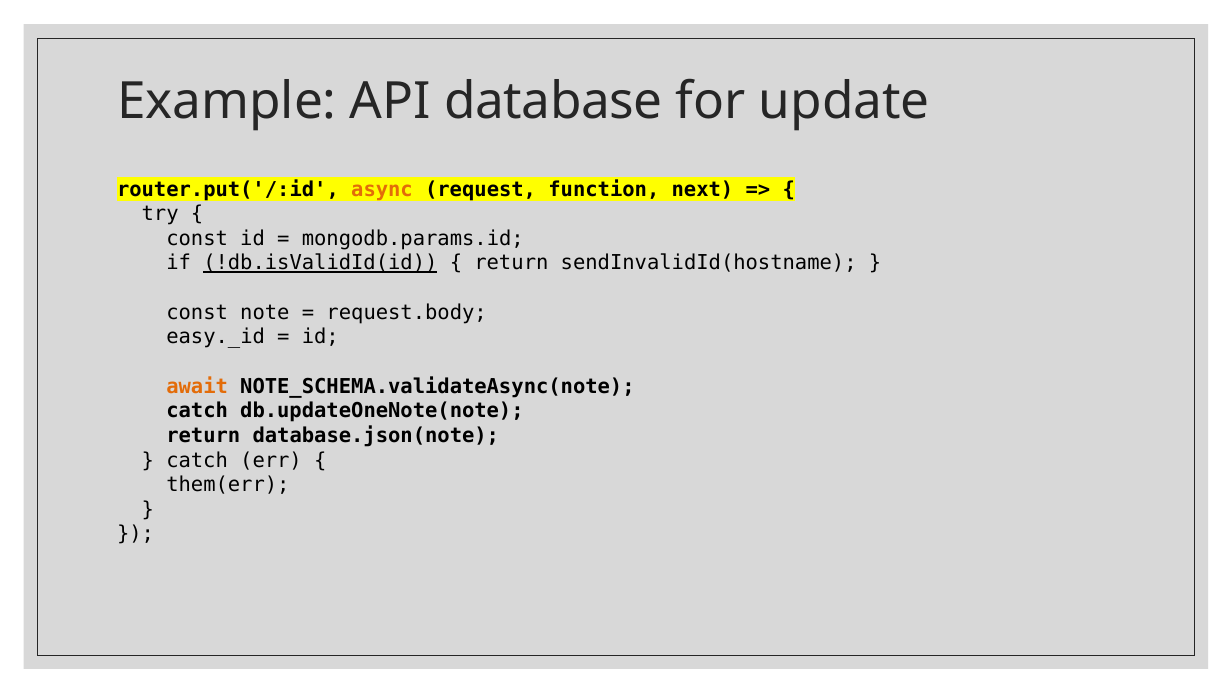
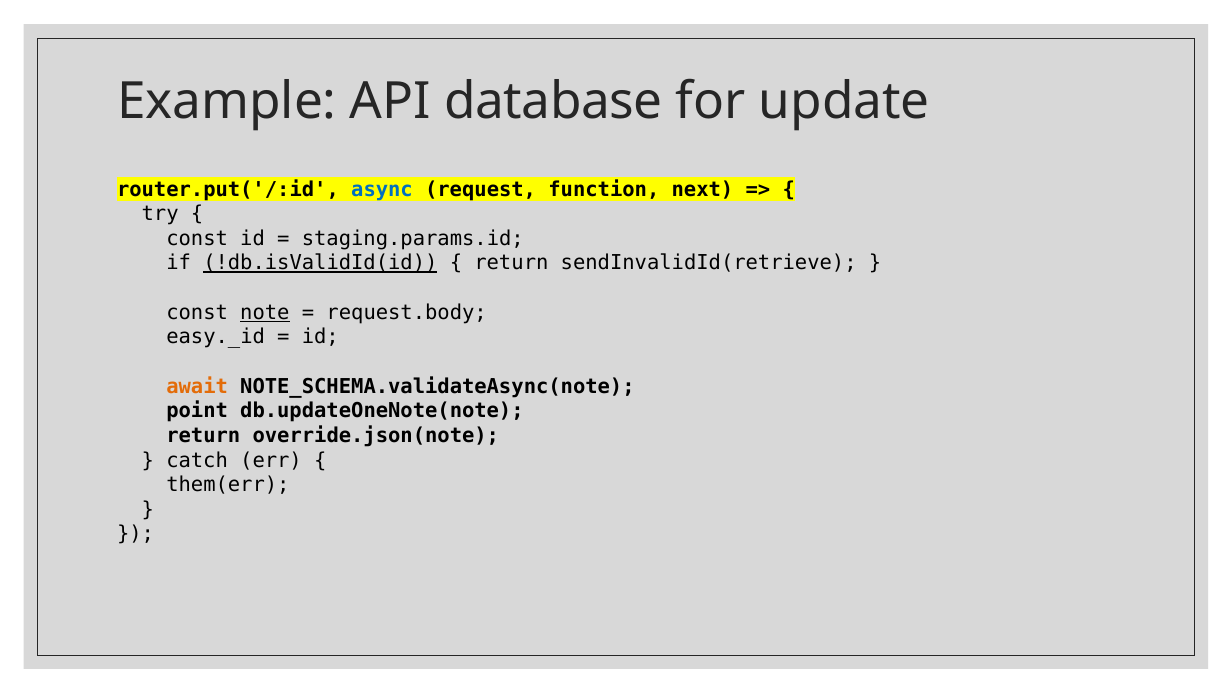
async colour: orange -> blue
mongodb.params.id: mongodb.params.id -> staging.params.id
sendInvalidId(hostname: sendInvalidId(hostname -> sendInvalidId(retrieve
note underline: none -> present
catch at (197, 411): catch -> point
database.json(note: database.json(note -> override.json(note
